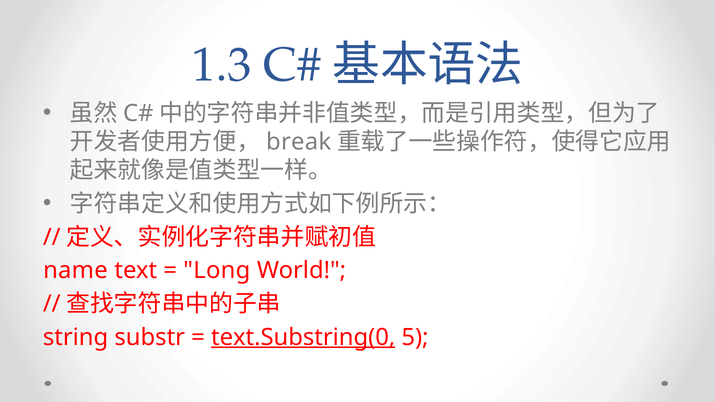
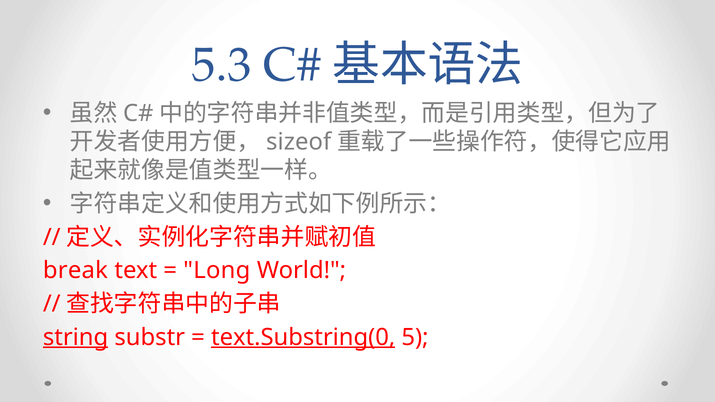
1.3: 1.3 -> 5.3
break: break -> sizeof
name: name -> break
string underline: none -> present
